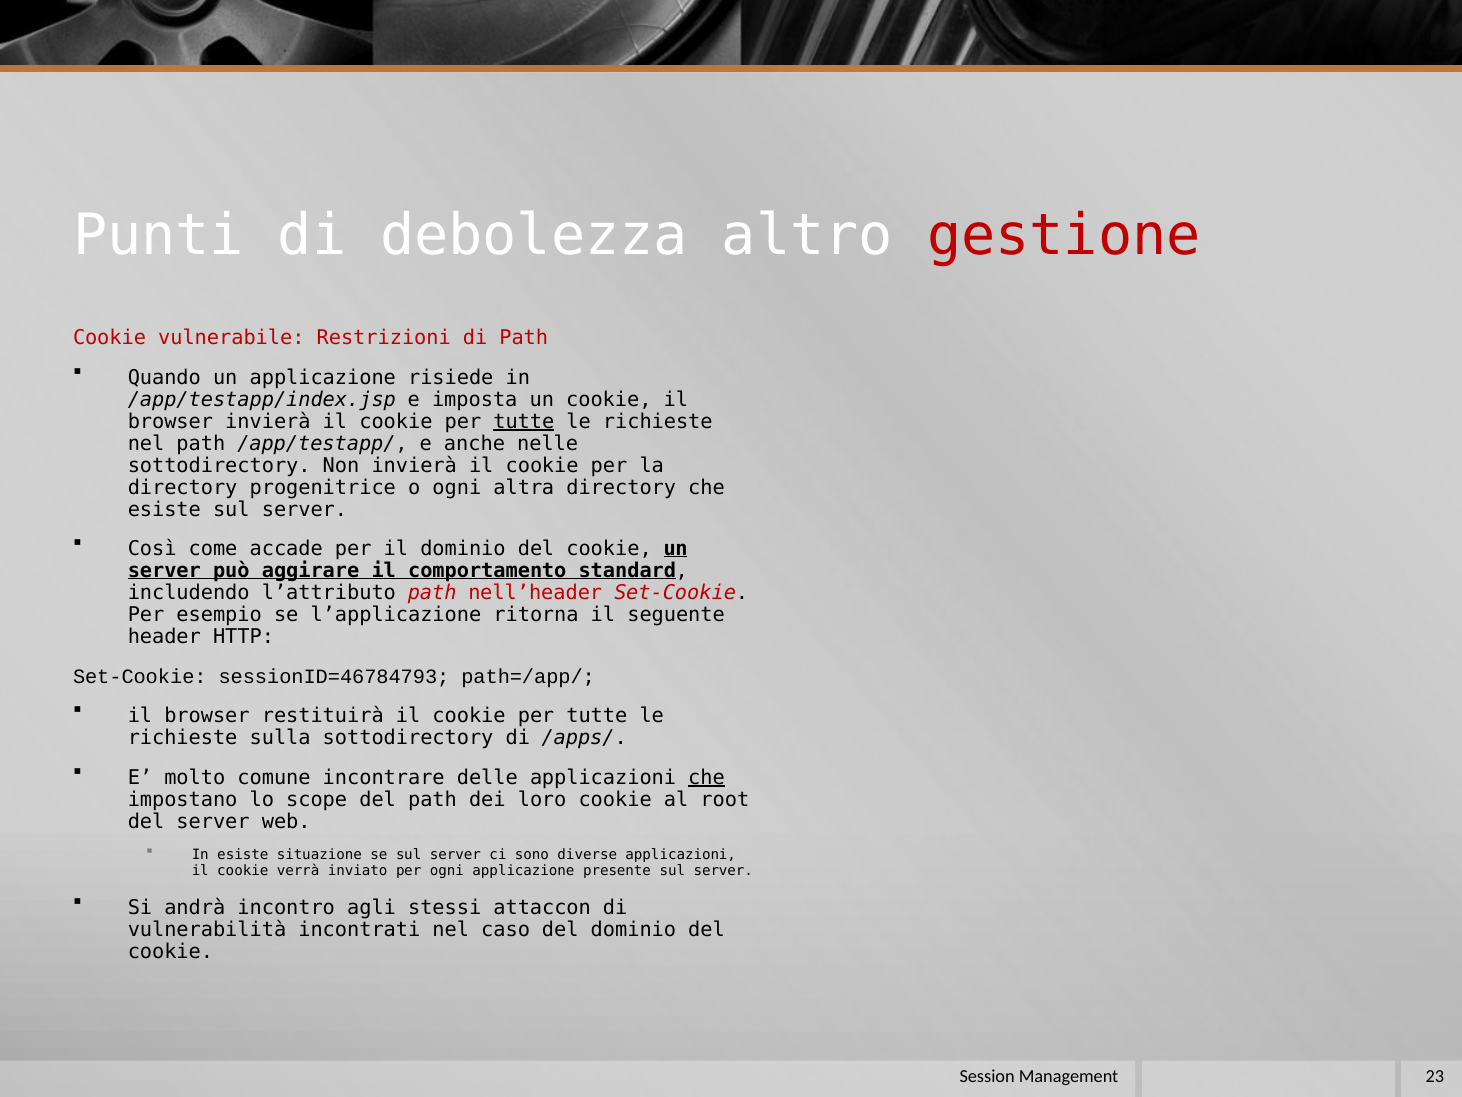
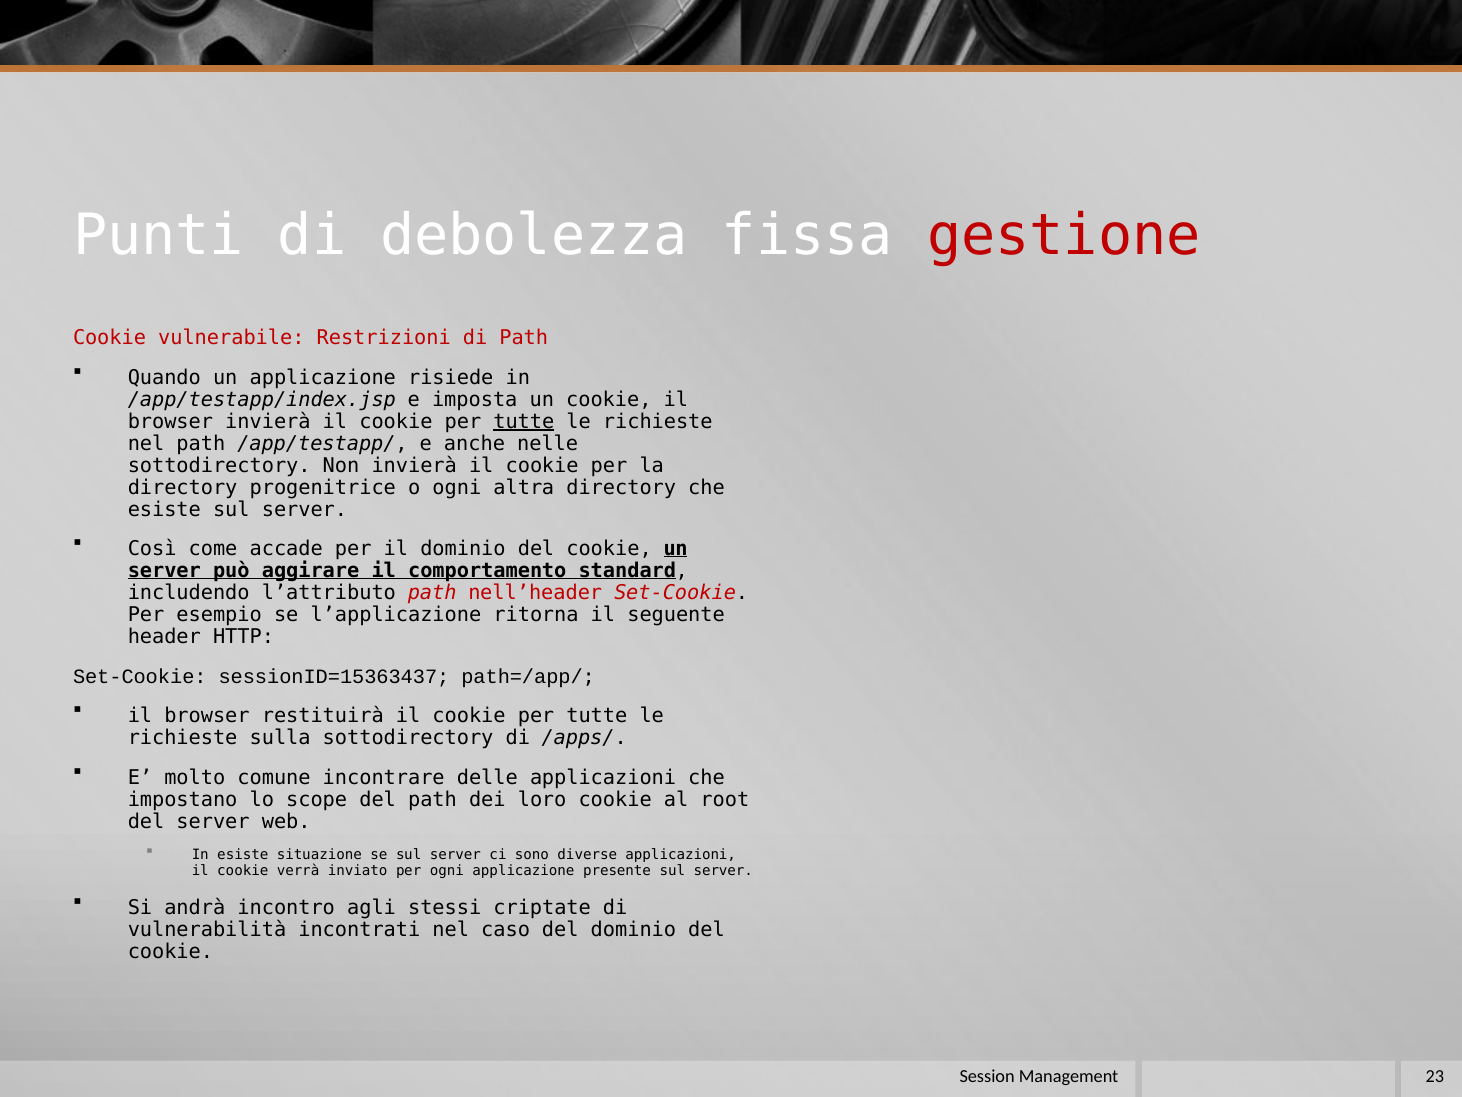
altro: altro -> fissa
sessionID=46784793: sessionID=46784793 -> sessionID=15363437
che at (707, 777) underline: present -> none
attaccon: attaccon -> criptate
